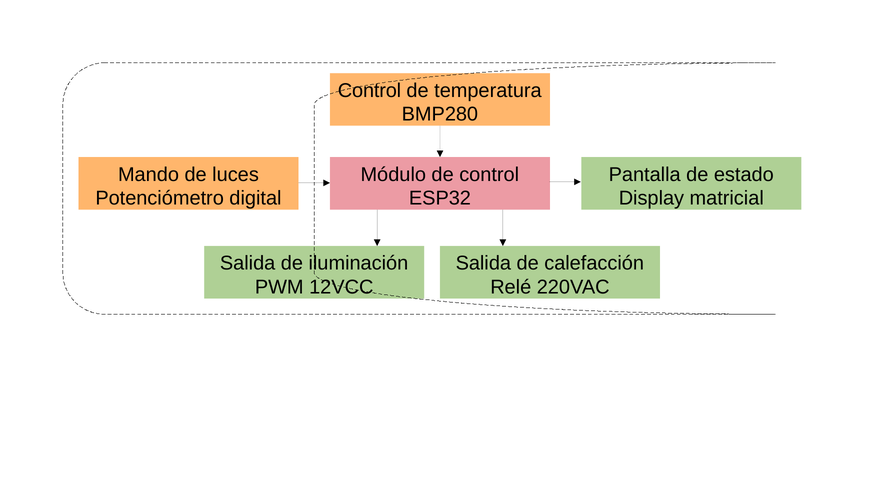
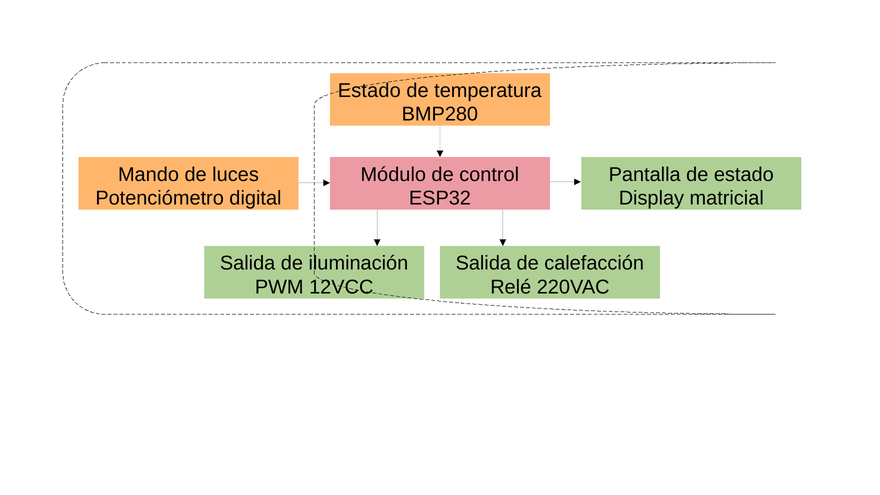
Control at (370, 90): Control -> Estado
